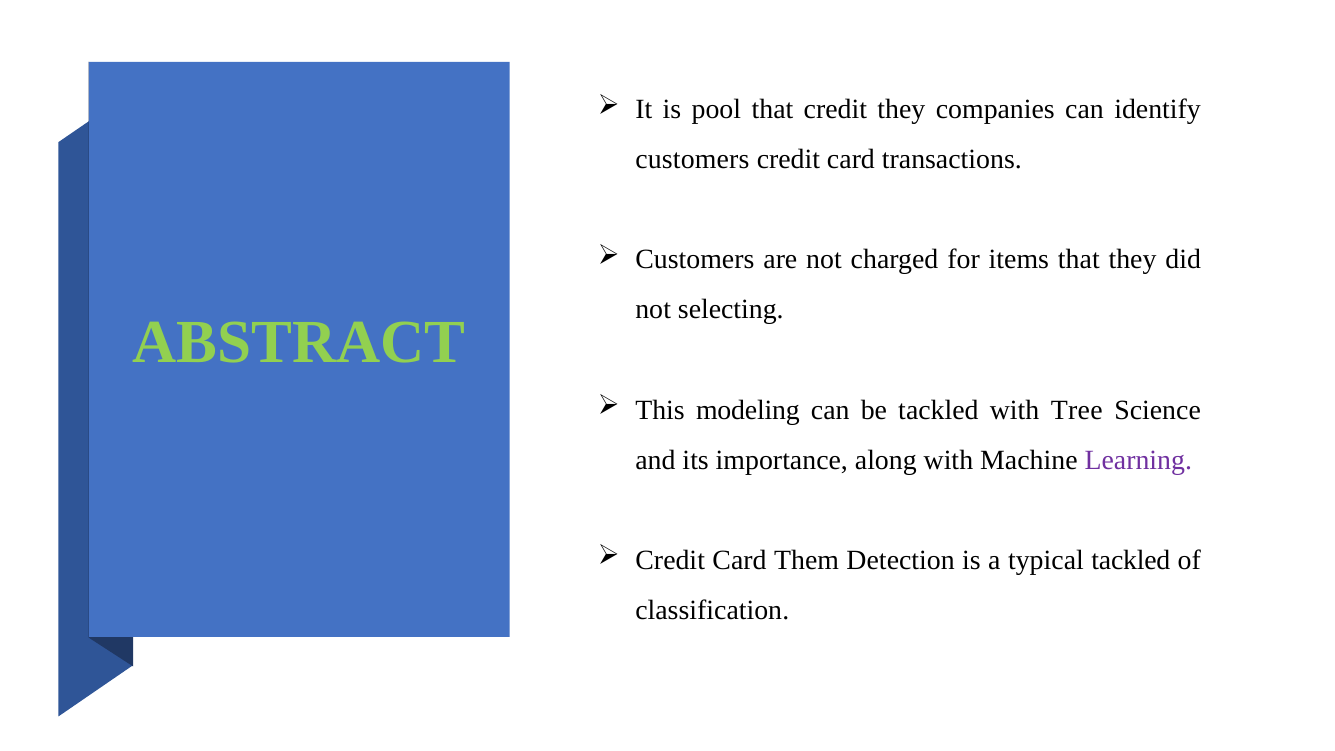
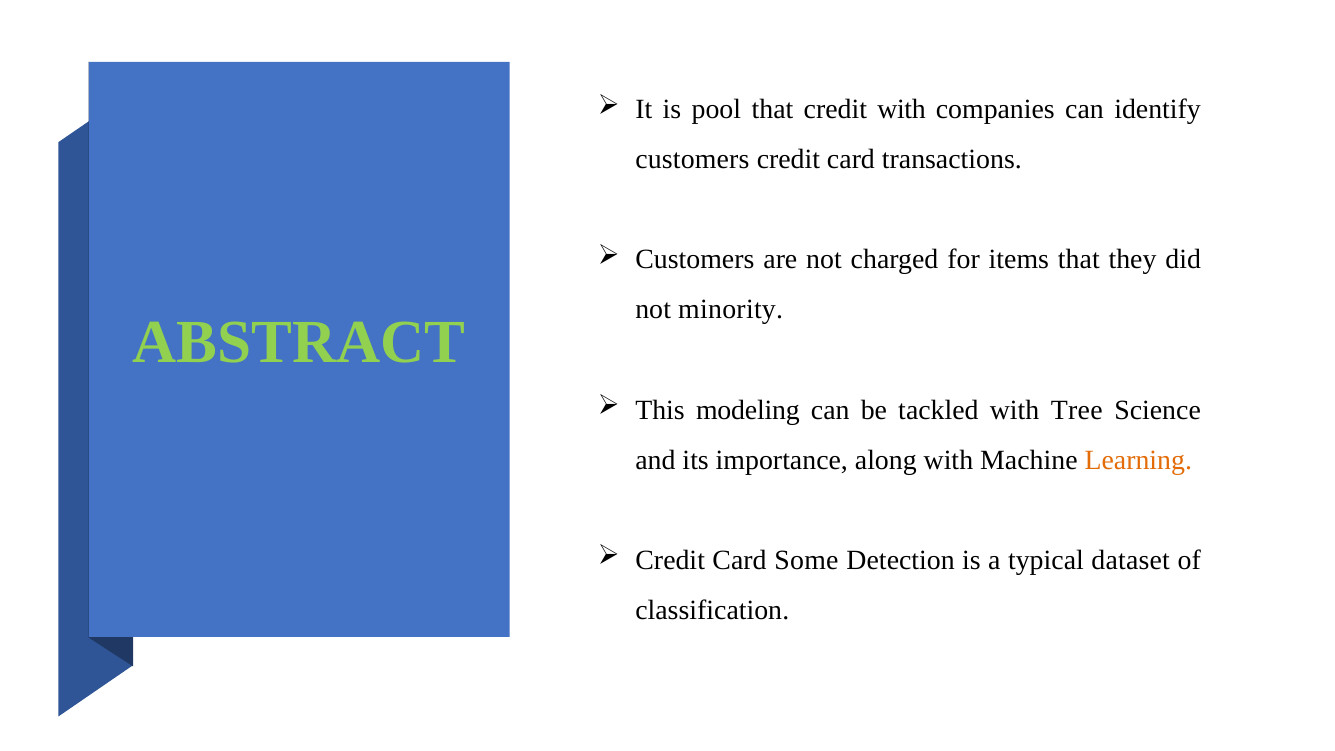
credit they: they -> with
selecting: selecting -> minority
Learning colour: purple -> orange
Them: Them -> Some
typical tackled: tackled -> dataset
